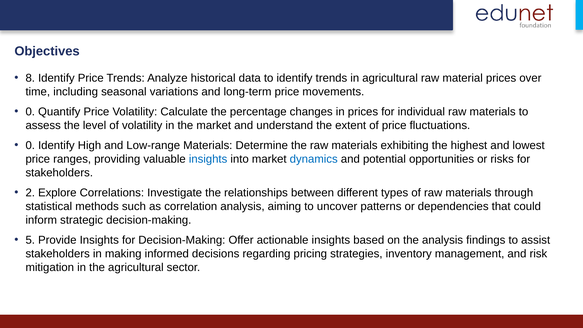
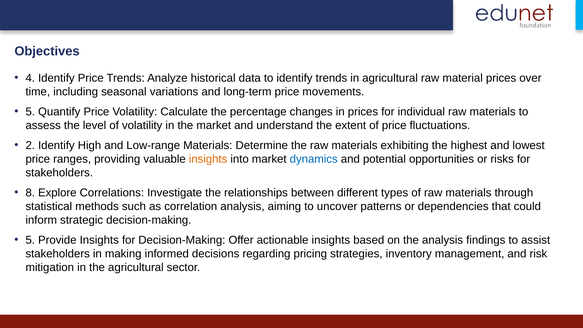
8: 8 -> 4
0 at (30, 112): 0 -> 5
0 at (30, 145): 0 -> 2
insights at (208, 159) colour: blue -> orange
2: 2 -> 8
